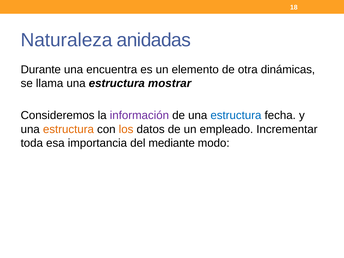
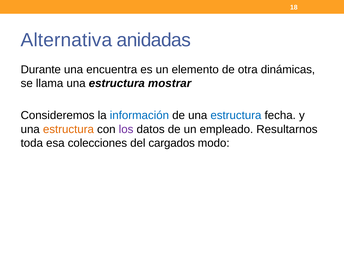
Naturaleza: Naturaleza -> Alternativa
información colour: purple -> blue
los colour: orange -> purple
Incrementar: Incrementar -> Resultarnos
importancia: importancia -> colecciones
mediante: mediante -> cargados
